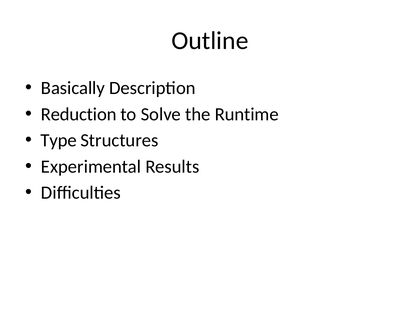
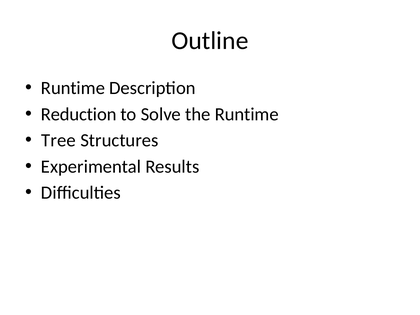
Basically at (73, 88): Basically -> Runtime
Type: Type -> Tree
